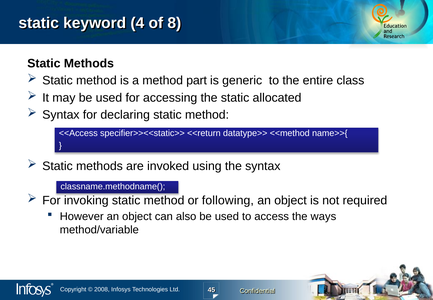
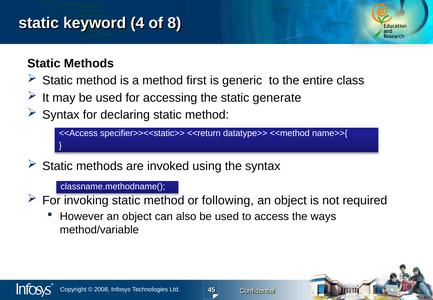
part: part -> first
allocated: allocated -> generate
